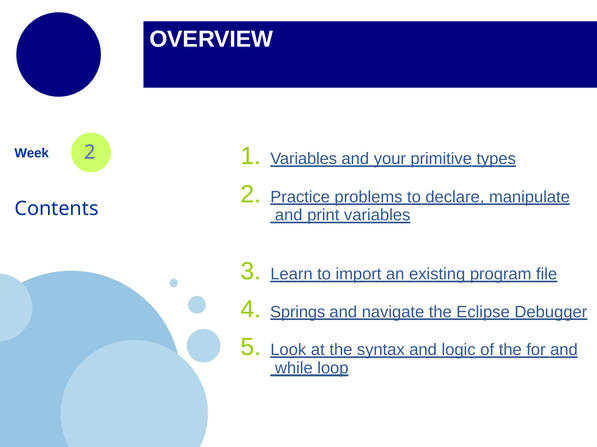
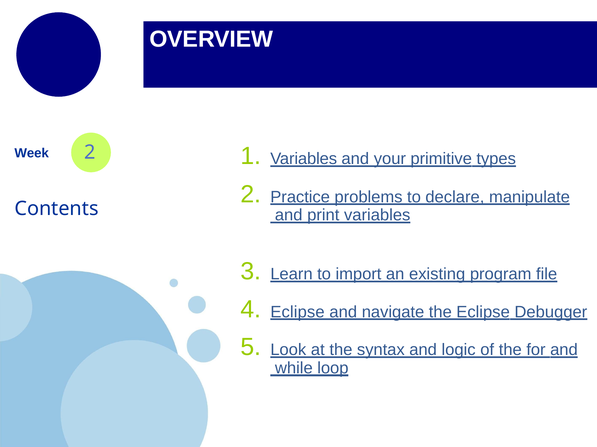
Springs at (298, 312): Springs -> Eclipse
